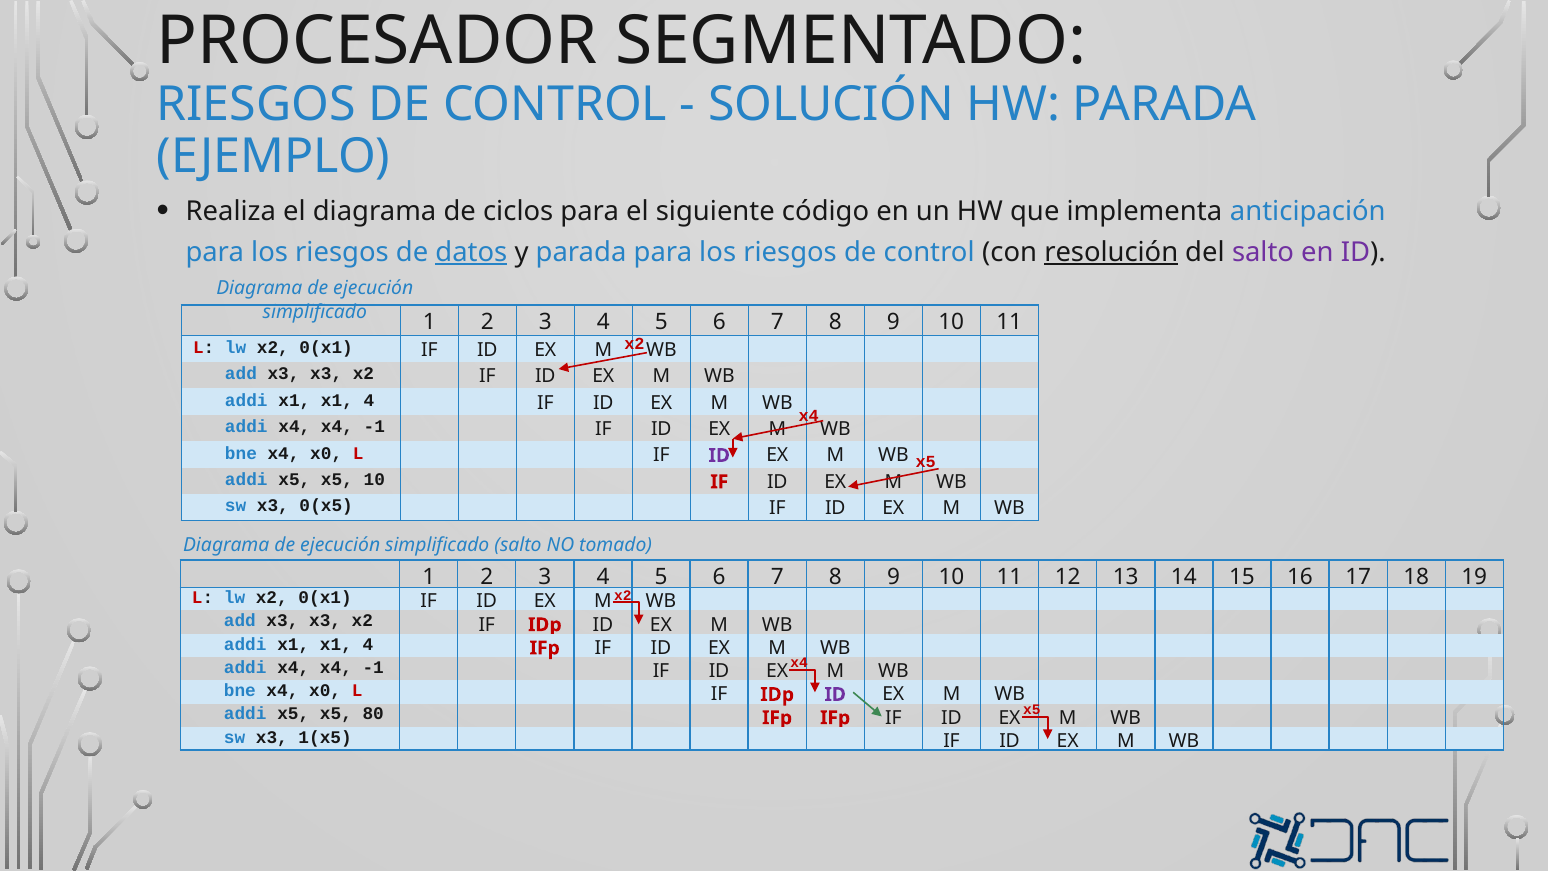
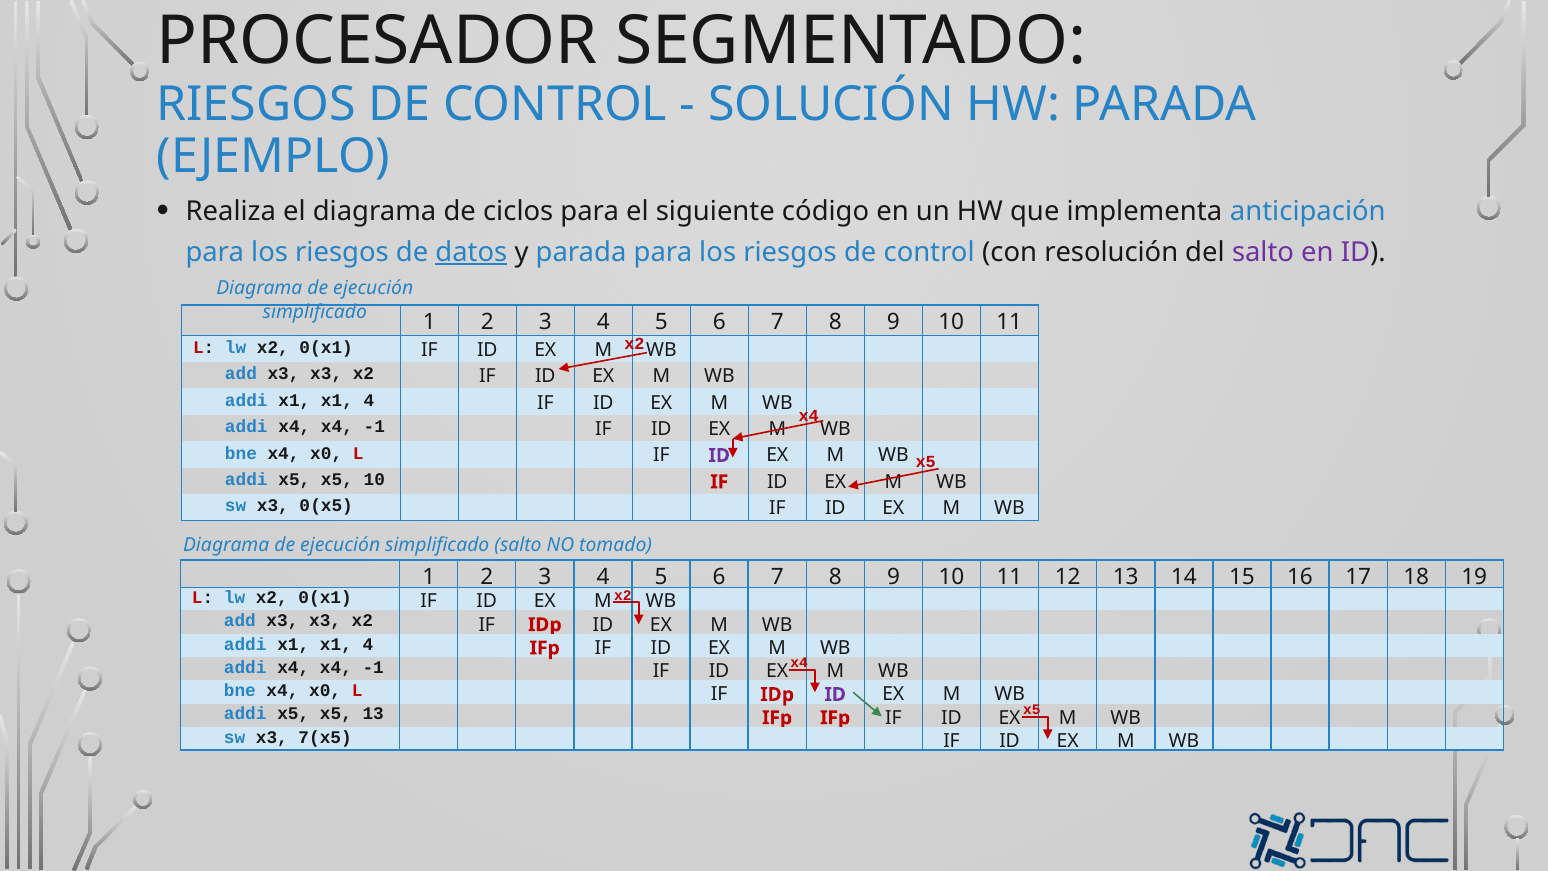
resolución underline: present -> none
x5 80: 80 -> 13
1(x5: 1(x5 -> 7(x5
